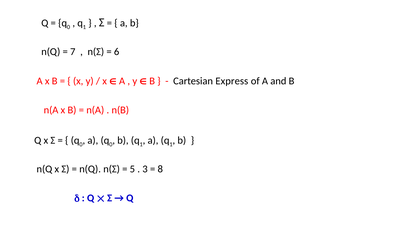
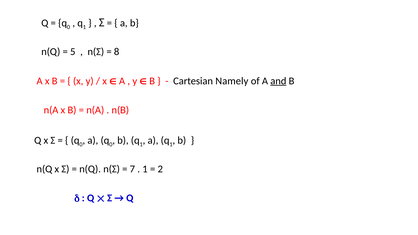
7: 7 -> 5
6: 6 -> 8
Express: Express -> Namely
and underline: none -> present
5: 5 -> 7
3 at (145, 169): 3 -> 1
8: 8 -> 2
